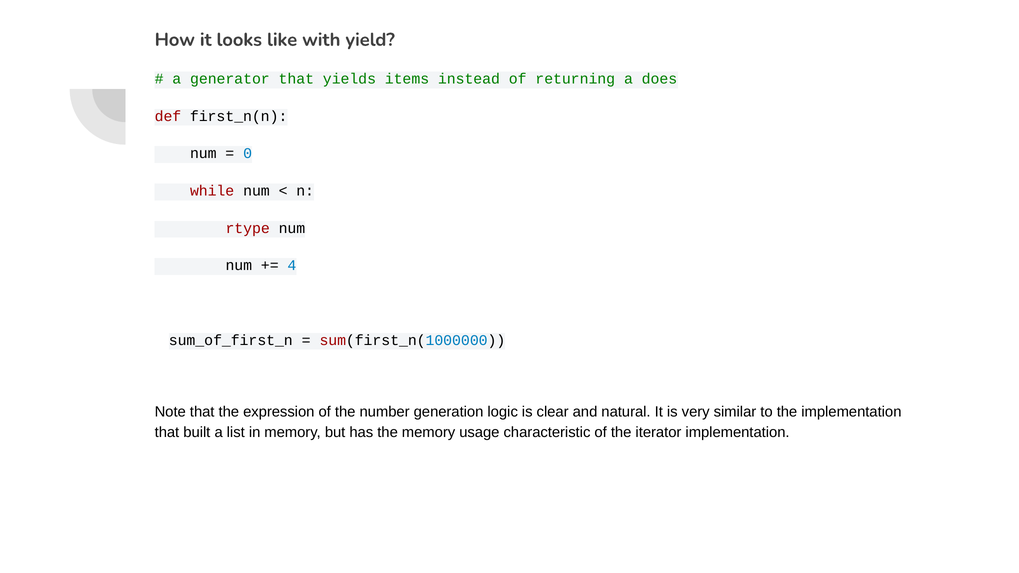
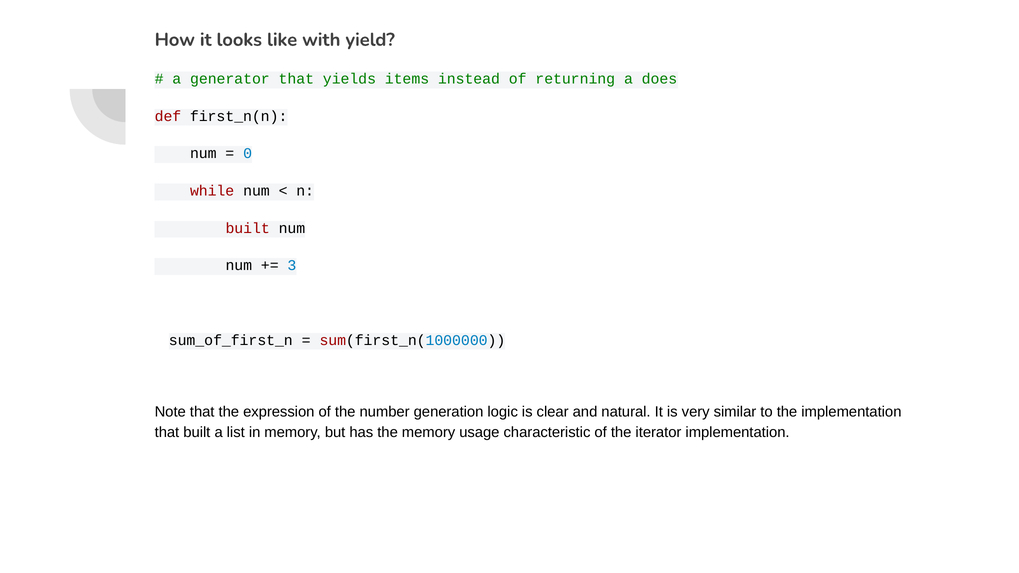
rtype at (248, 228): rtype -> built
4: 4 -> 3
